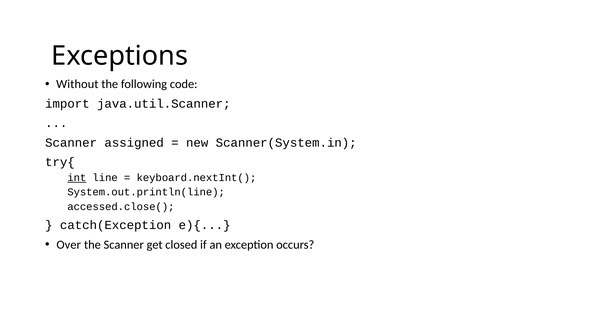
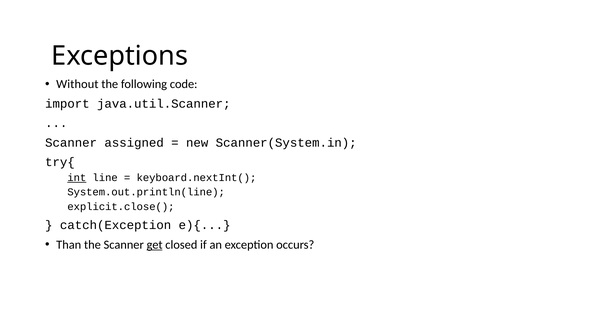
accessed.close(: accessed.close( -> explicit.close(
Over: Over -> Than
get underline: none -> present
